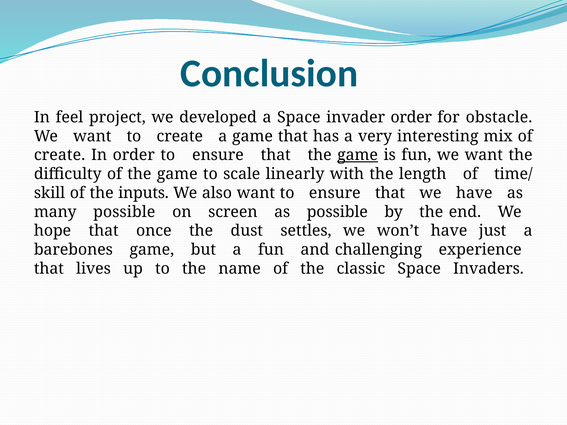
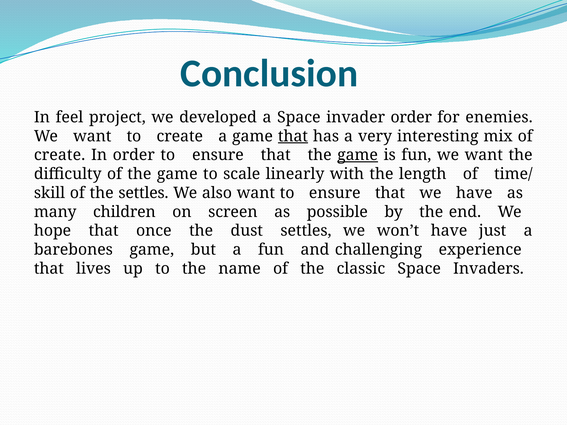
obstacle: obstacle -> enemies
that at (293, 136) underline: none -> present
the inputs: inputs -> settles
many possible: possible -> children
